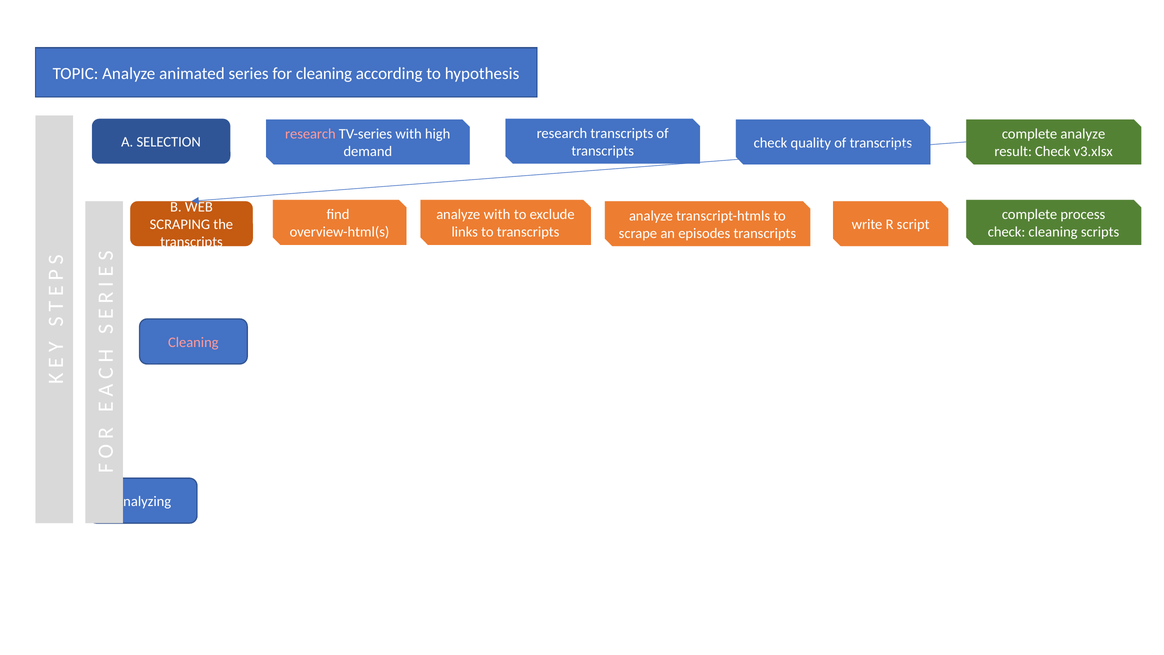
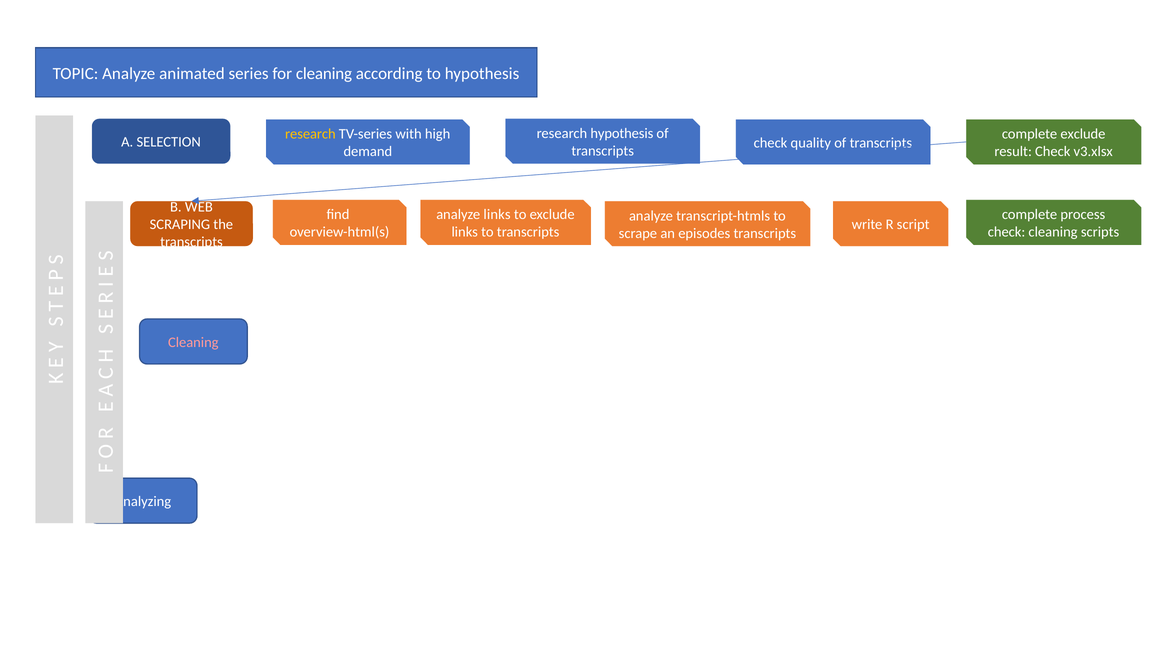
research transcripts: transcripts -> hypothesis
research at (310, 134) colour: pink -> yellow
complete analyze: analyze -> exclude
analyze with: with -> links
